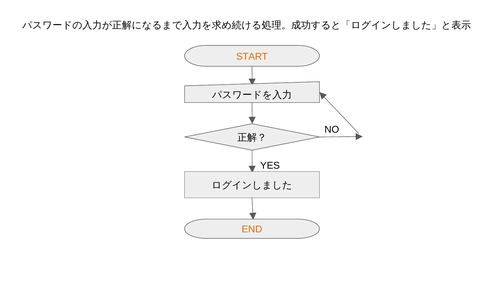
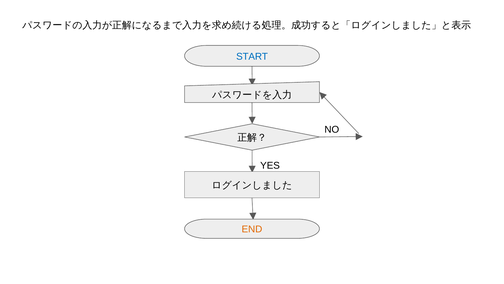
START colour: orange -> blue
